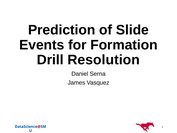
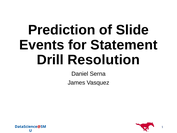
Formation: Formation -> Statement
